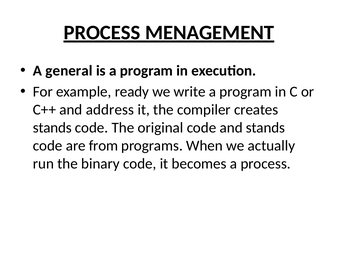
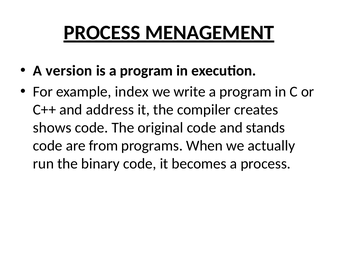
general: general -> version
ready: ready -> index
stands at (52, 128): stands -> shows
